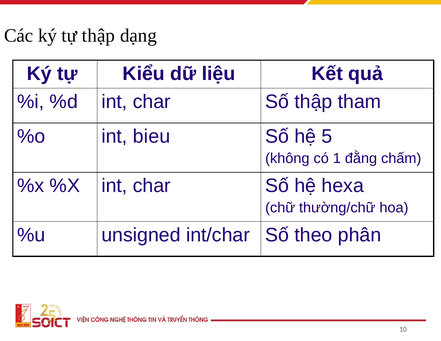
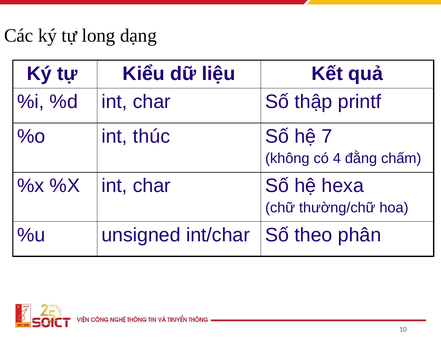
tự thập: thập -> long
tham: tham -> printf
bieu: bieu -> thúc
5: 5 -> 7
1: 1 -> 4
